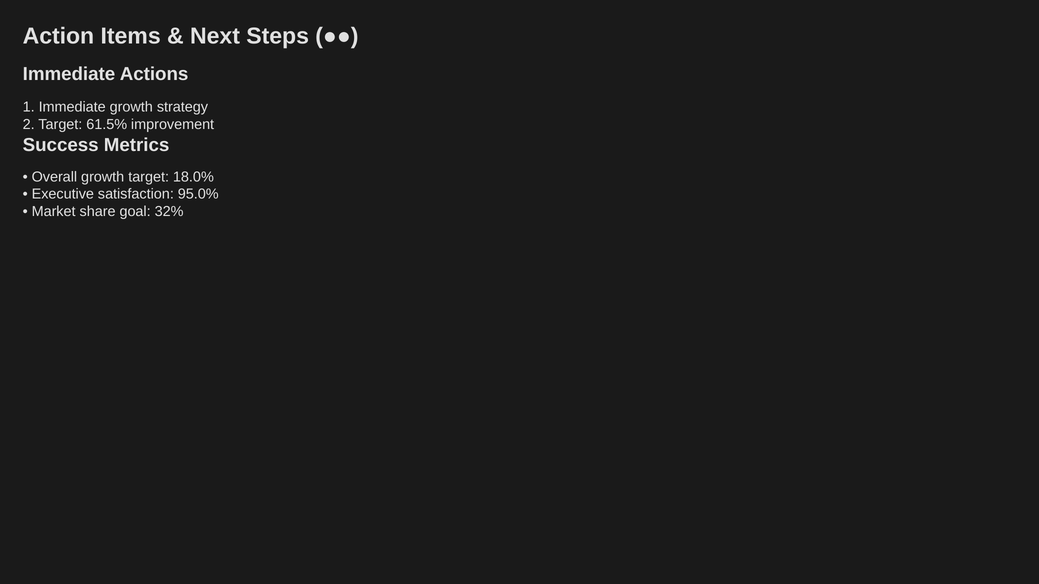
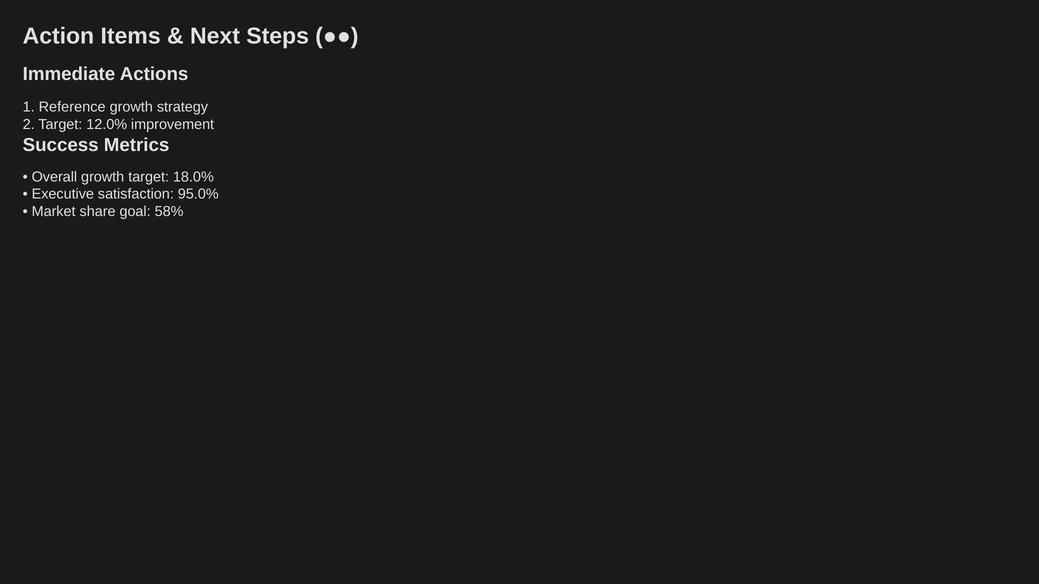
1 Immediate: Immediate -> Reference
61.5%: 61.5% -> 12.0%
32%: 32% -> 58%
